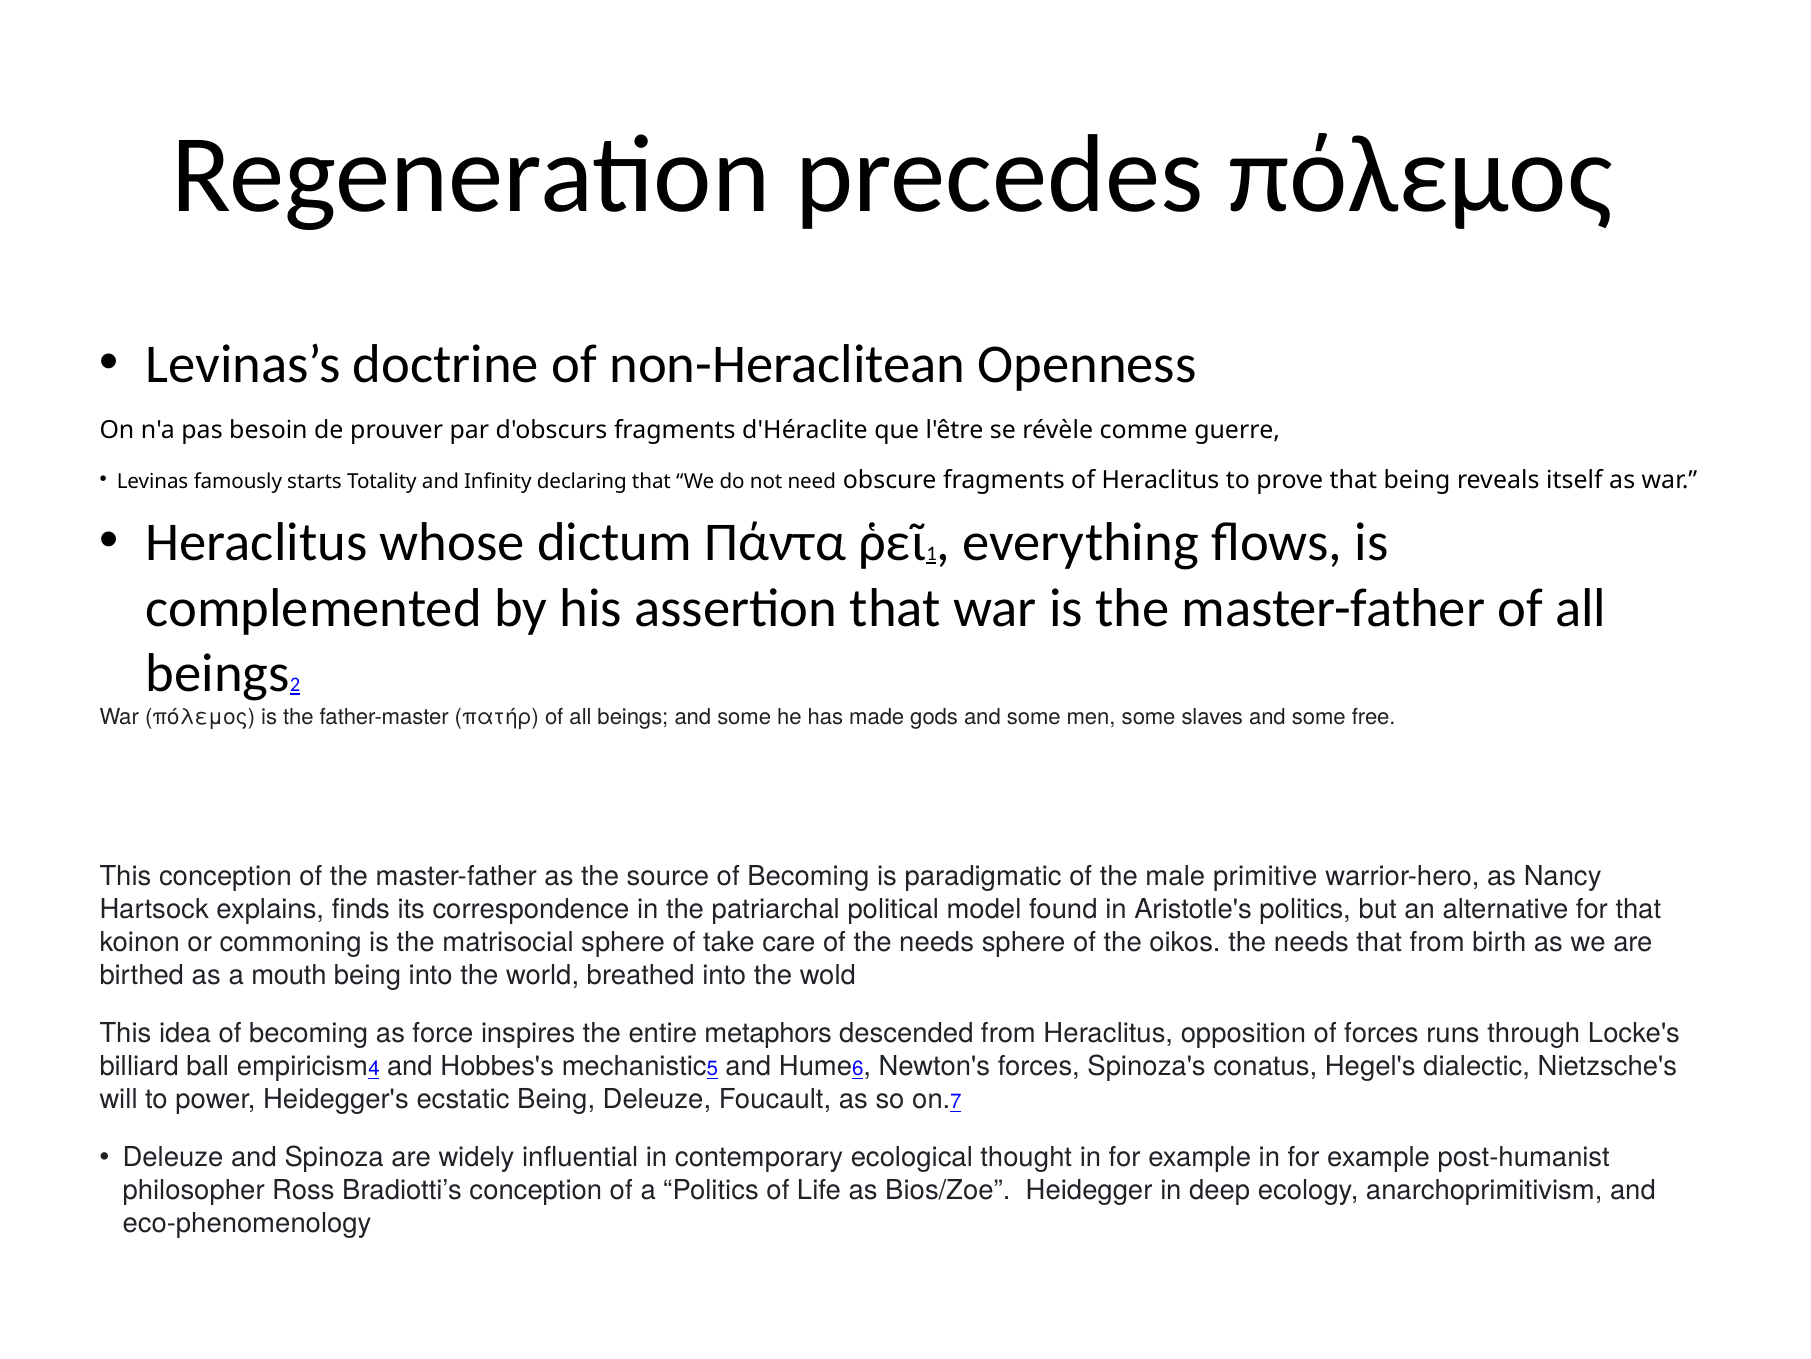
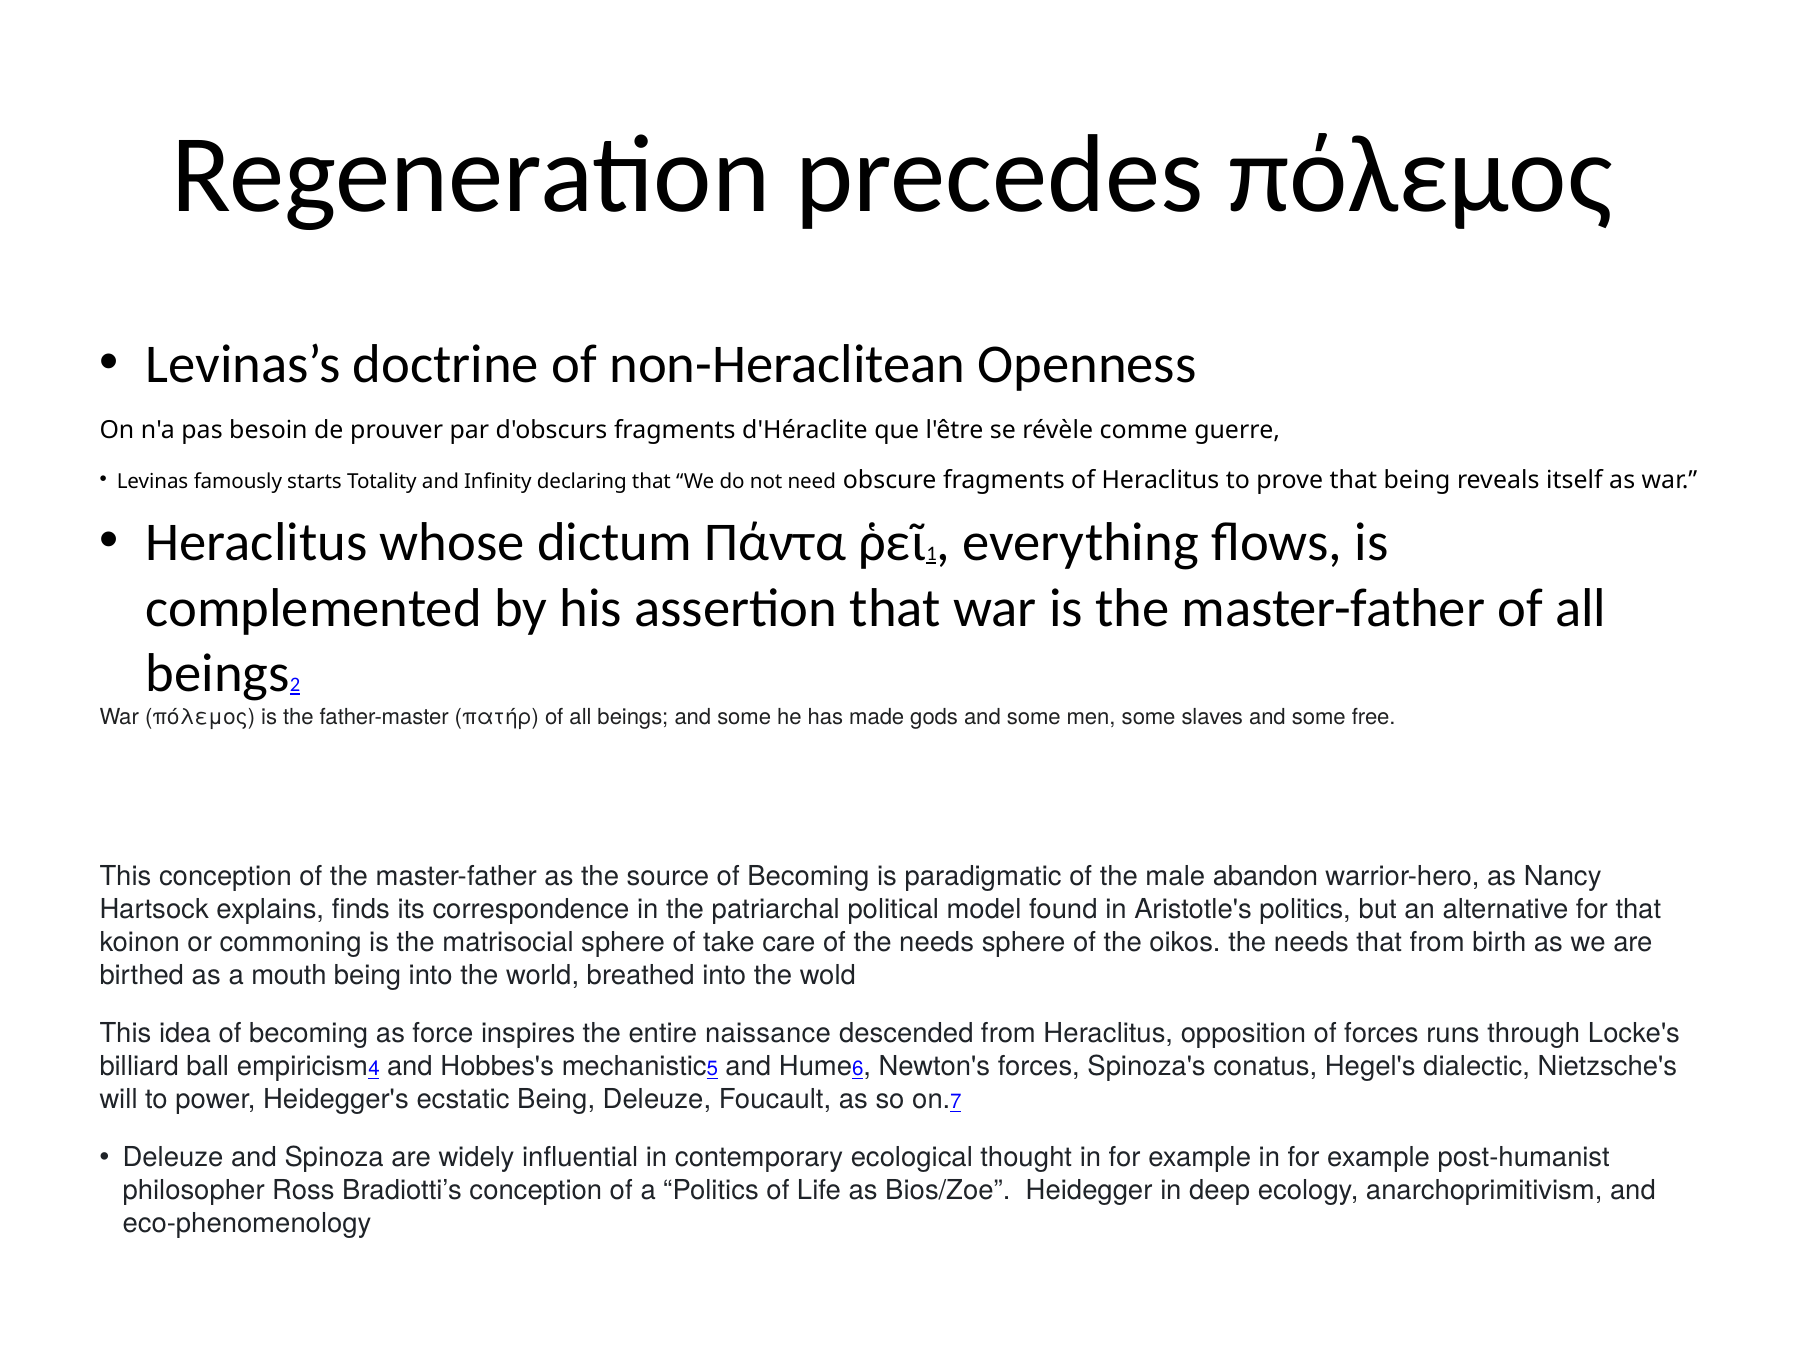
primitive: primitive -> abandon
metaphors: metaphors -> naissance
